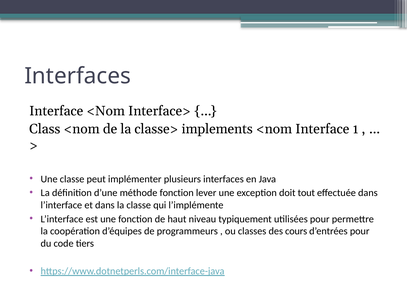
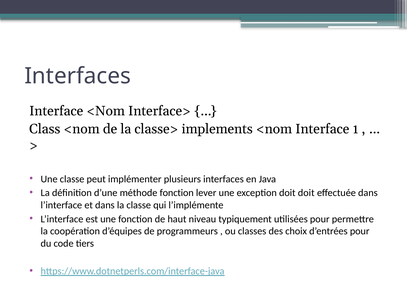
doit tout: tout -> doit
cours: cours -> choix
